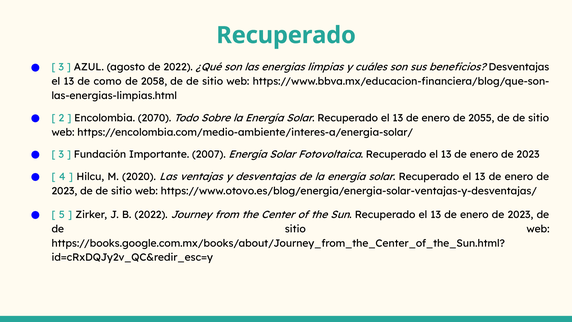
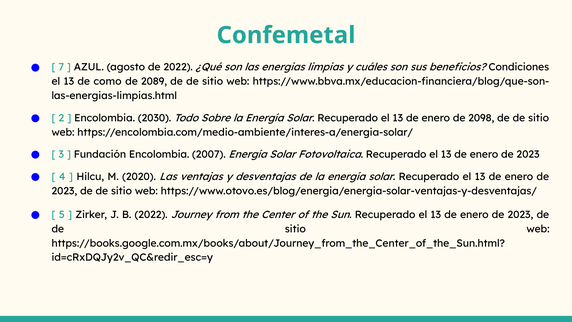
Recuperado at (286, 35): Recuperado -> Confemetal
3 at (61, 67): 3 -> 7
beneficios Desventajas: Desventajas -> Condiciones
2058: 2058 -> 2089
2070: 2070 -> 2030
2055: 2055 -> 2098
Fundación Importante: Importante -> Encolombia
